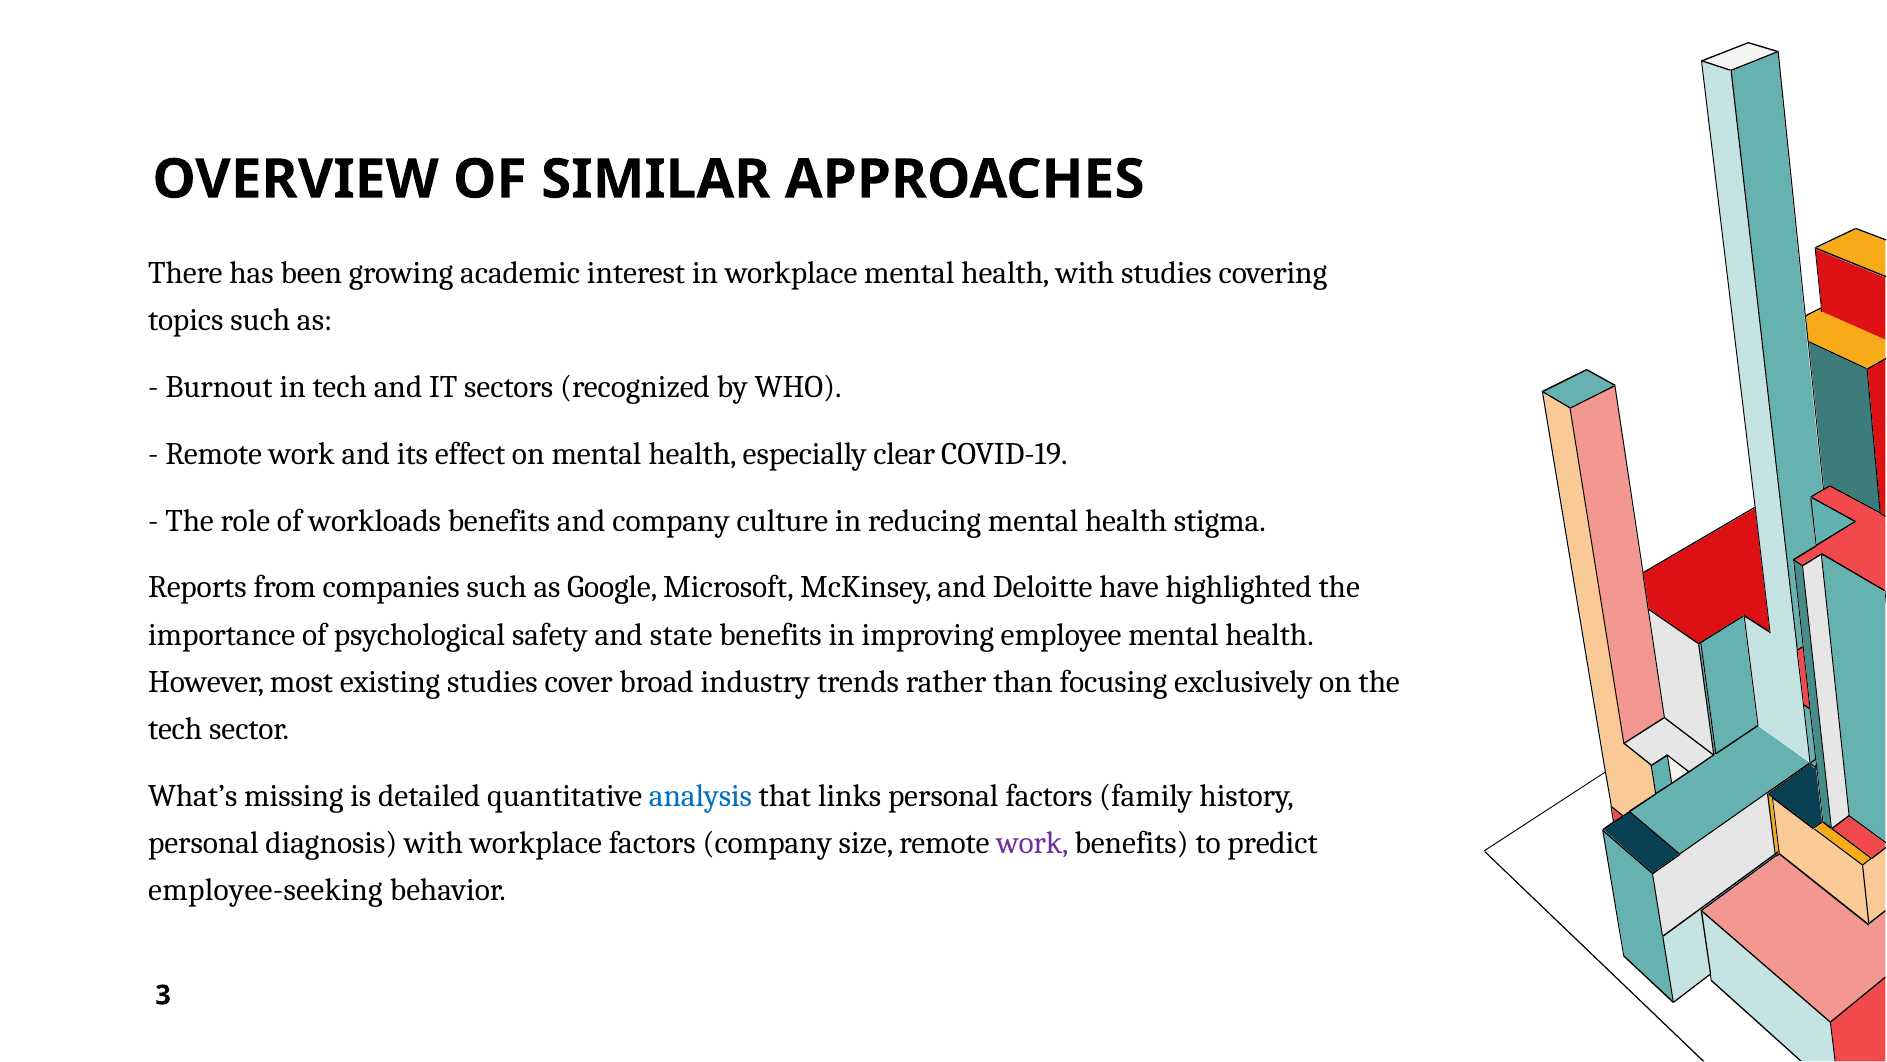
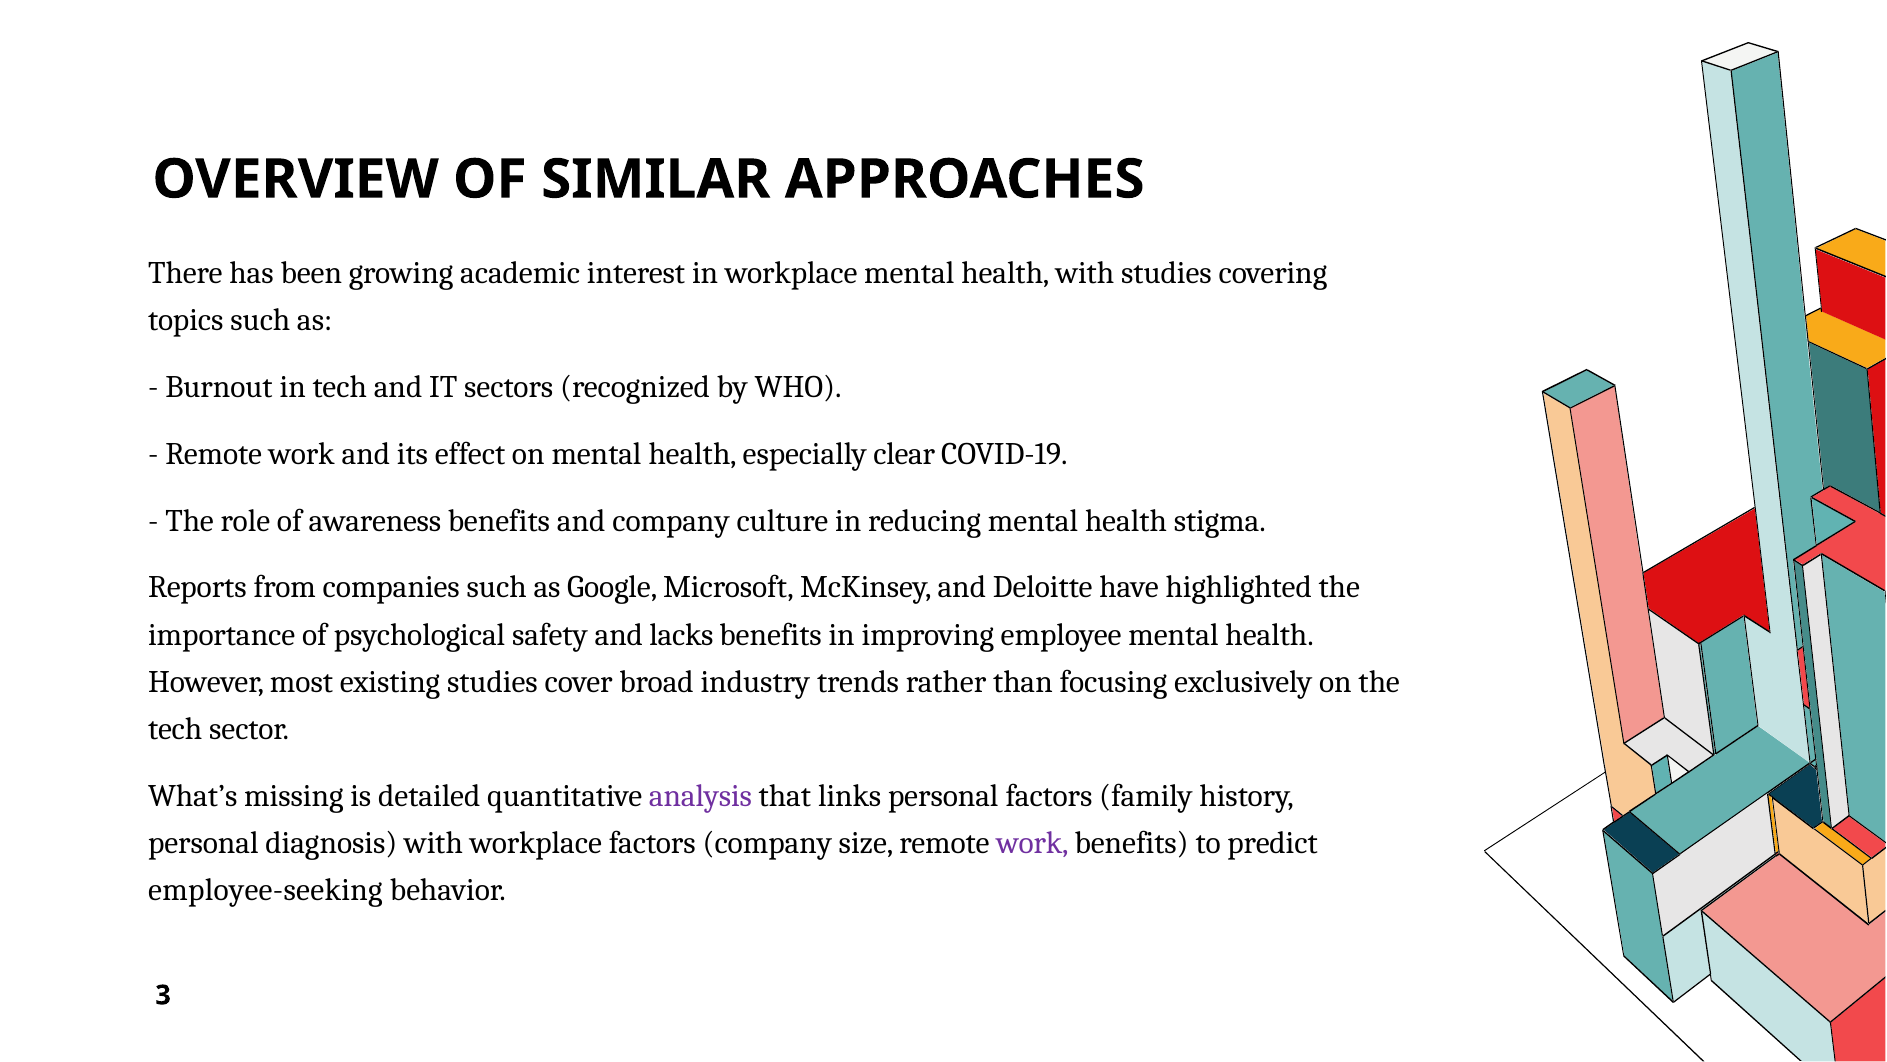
workloads: workloads -> awareness
state: state -> lacks
analysis colour: blue -> purple
